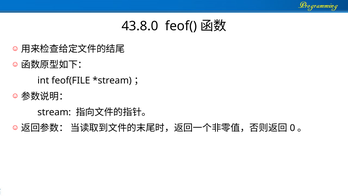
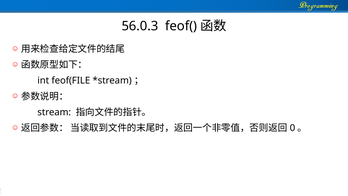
43.8.0: 43.8.0 -> 56.0.3
